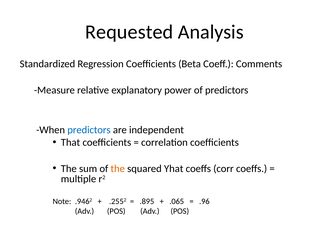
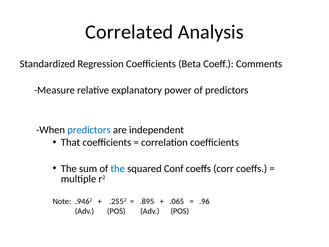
Requested: Requested -> Correlated
the at (118, 169) colour: orange -> blue
Yhat: Yhat -> Conf
